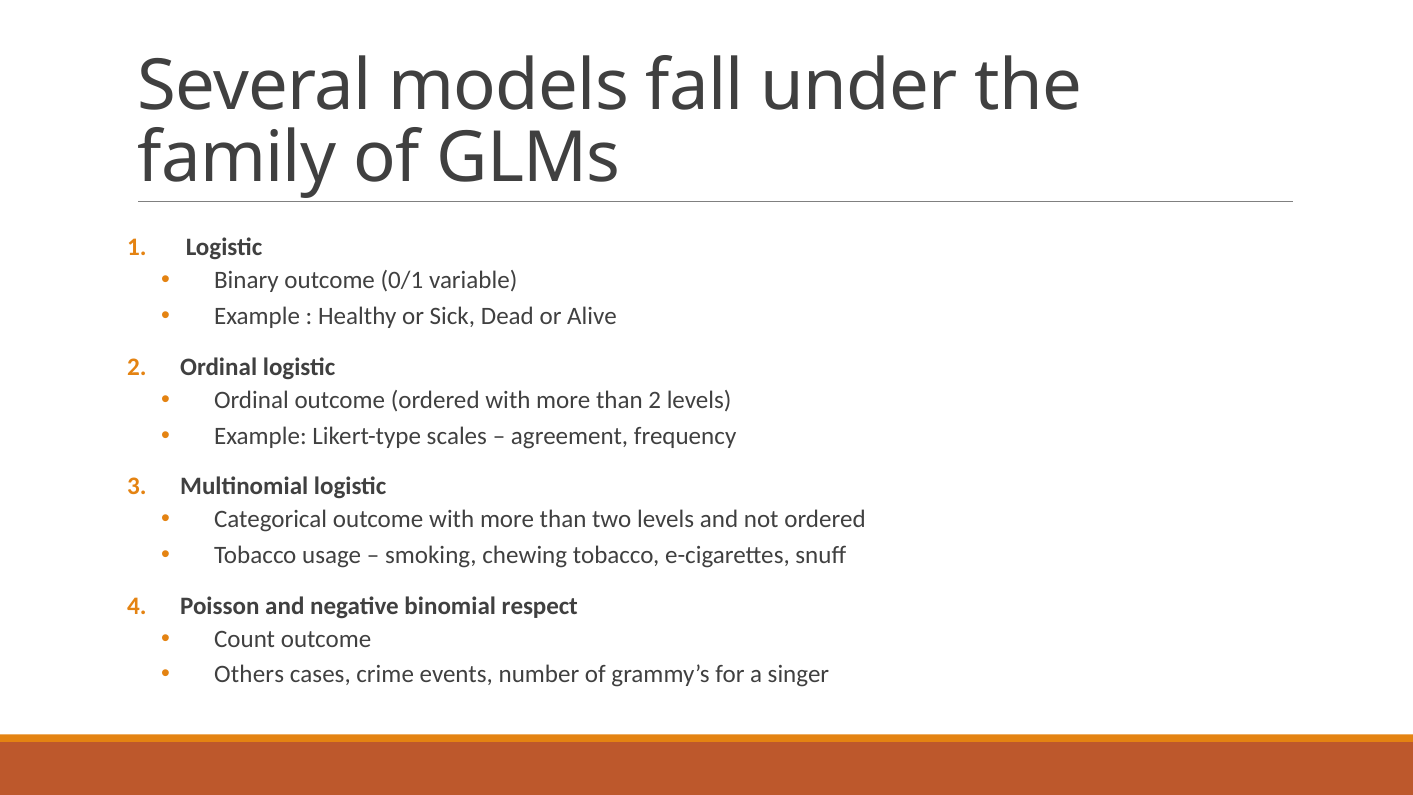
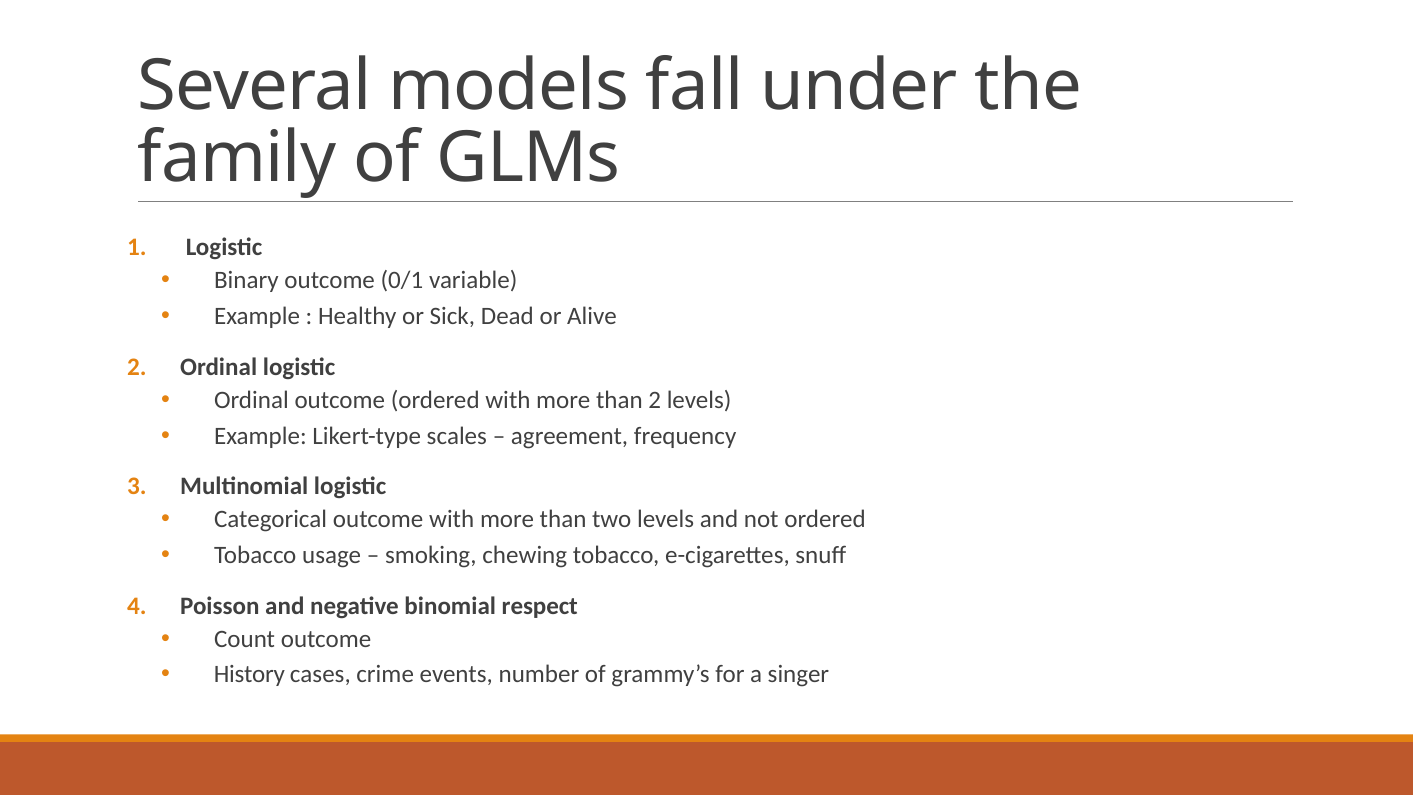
Others: Others -> History
